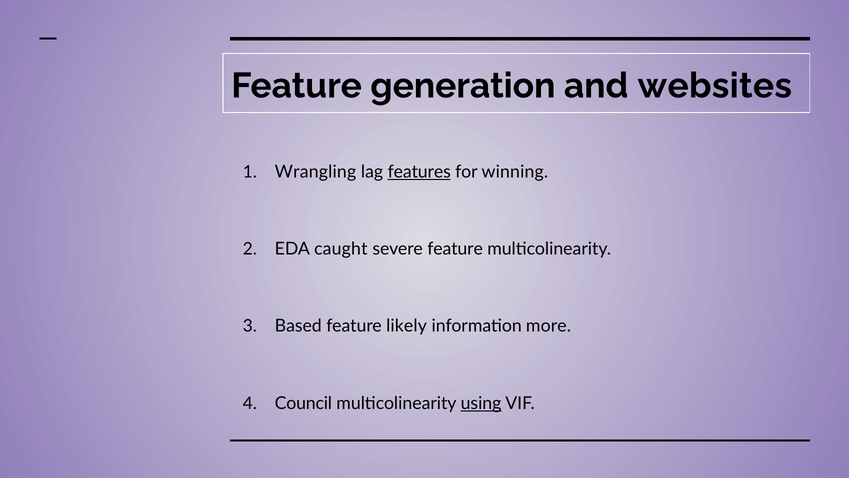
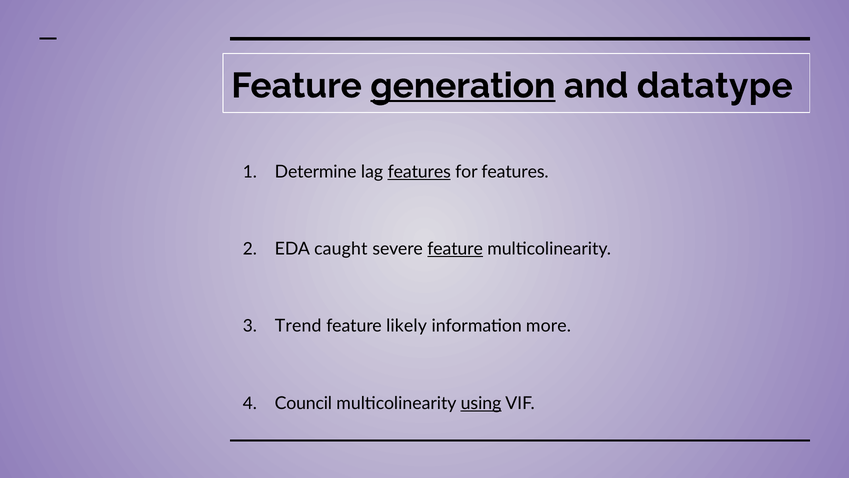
generation underline: none -> present
websites: websites -> datatype
Wrangling: Wrangling -> Determine
for winning: winning -> features
feature at (455, 249) underline: none -> present
Based: Based -> Trend
